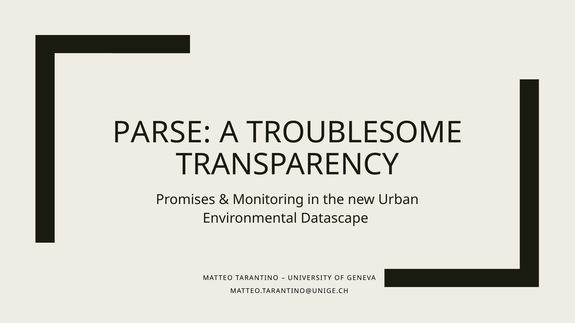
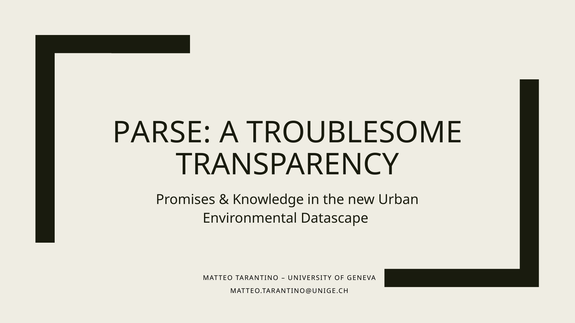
Monitoring: Monitoring -> Knowledge
